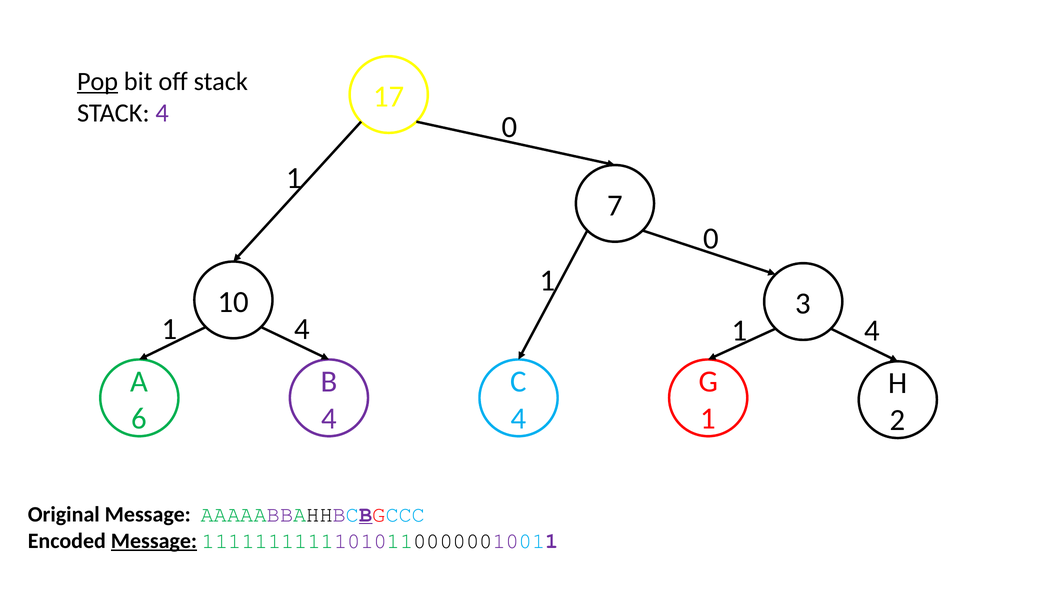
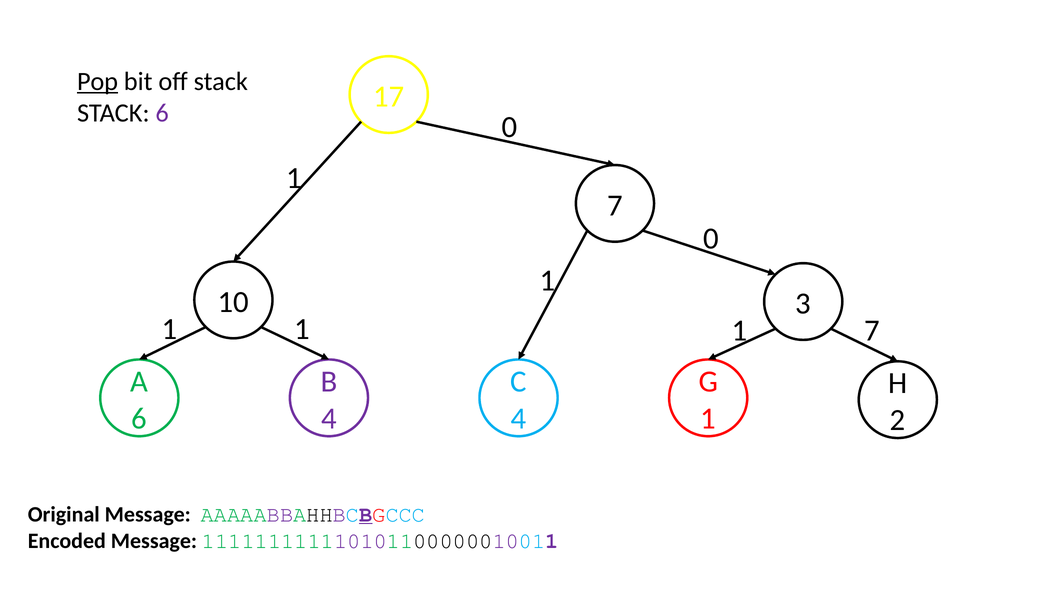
STACK 4: 4 -> 6
4 at (302, 329): 4 -> 1
4 at (872, 331): 4 -> 7
Message at (154, 541) underline: present -> none
